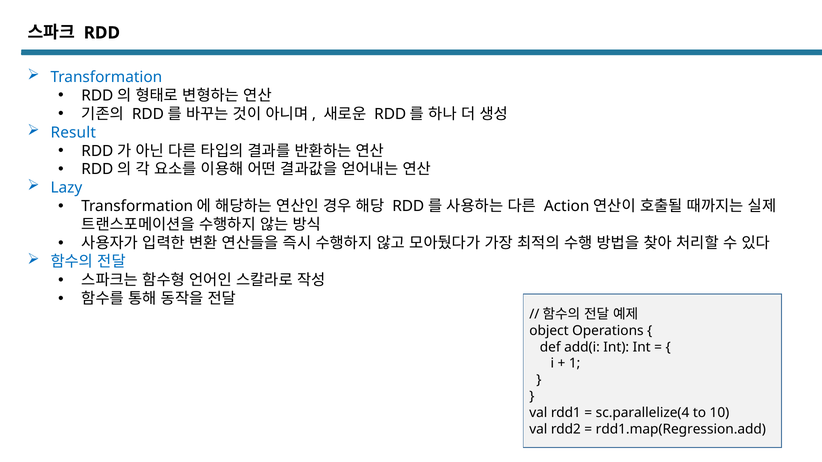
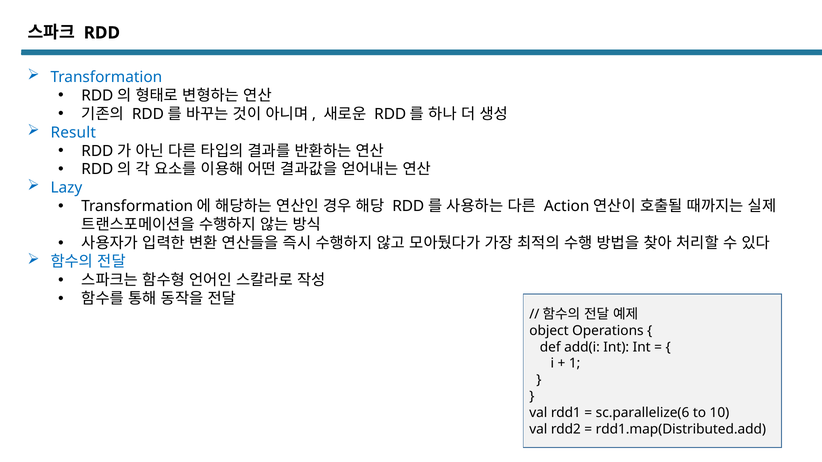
sc.parallelize(4: sc.parallelize(4 -> sc.parallelize(6
rdd1.map(Regression.add: rdd1.map(Regression.add -> rdd1.map(Distributed.add
